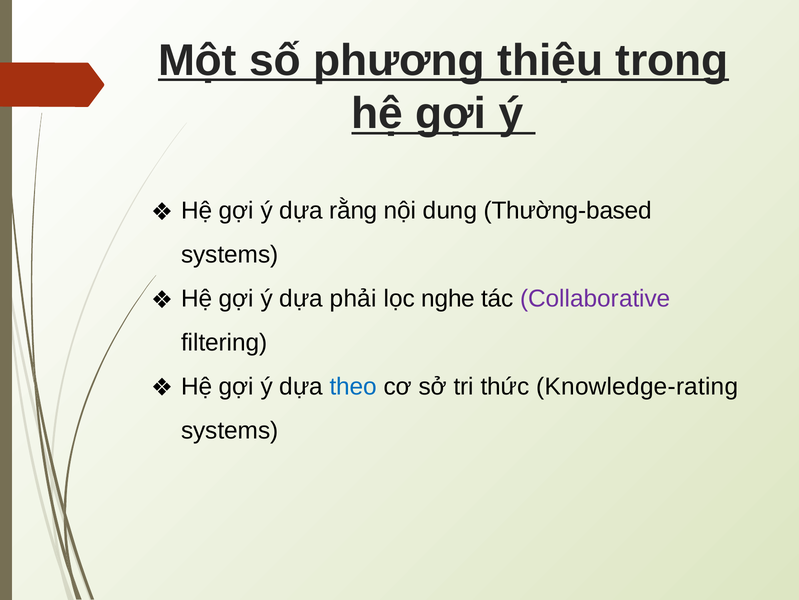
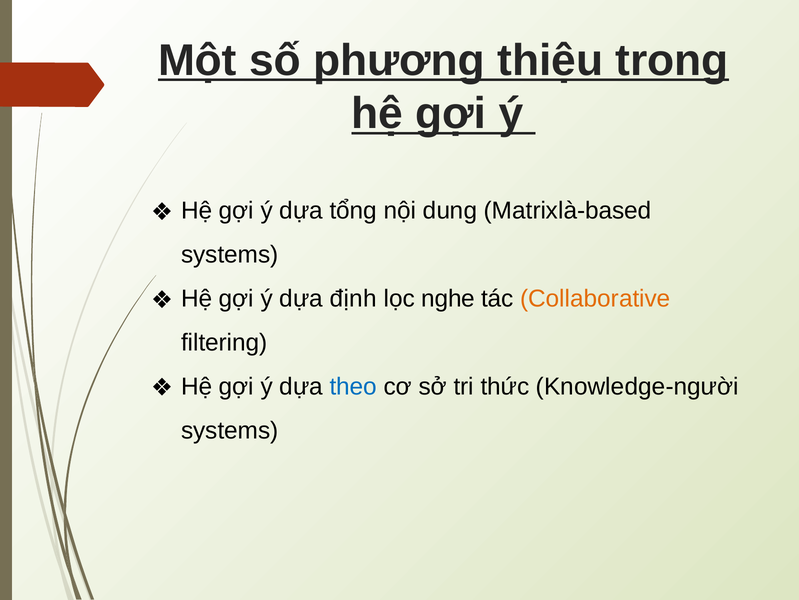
rằng: rằng -> tổng
Thường-based: Thường-based -> Matrixlà-based
phải: phải -> định
Collaborative colour: purple -> orange
Knowledge-rating: Knowledge-rating -> Knowledge-người
